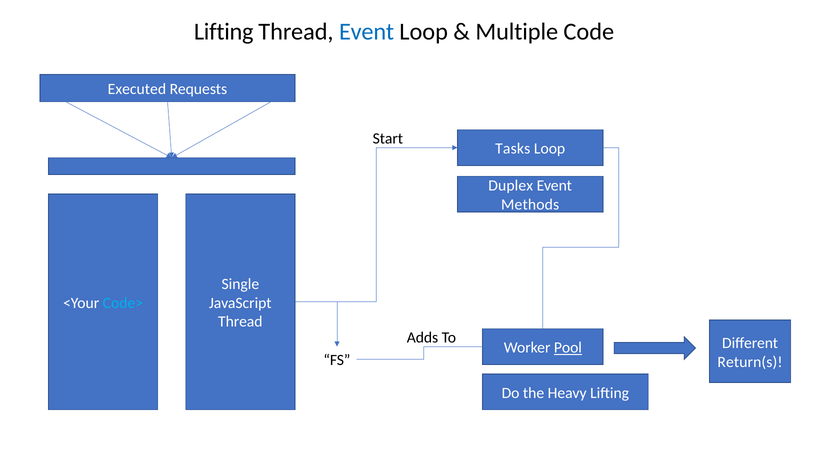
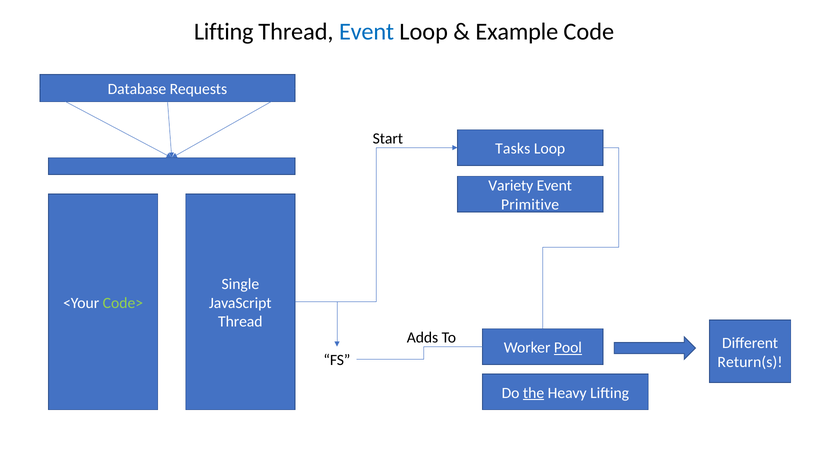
Multiple: Multiple -> Example
Executed: Executed -> Database
Duplex: Duplex -> Variety
Methods: Methods -> Primitive
Code> colour: light blue -> light green
the underline: none -> present
